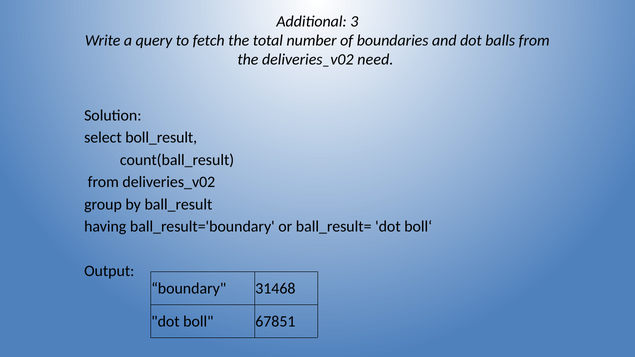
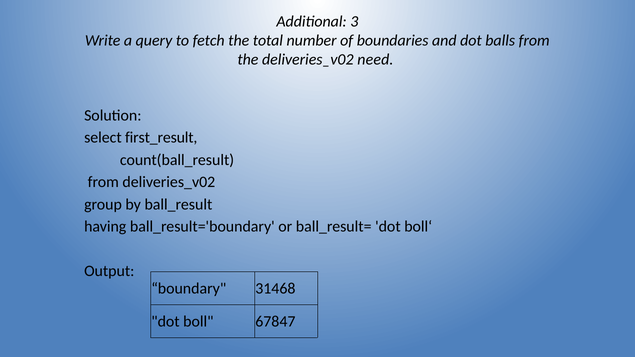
boll_result: boll_result -> first_result
67851: 67851 -> 67847
